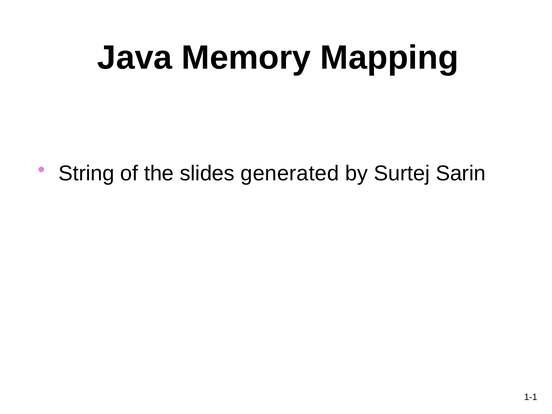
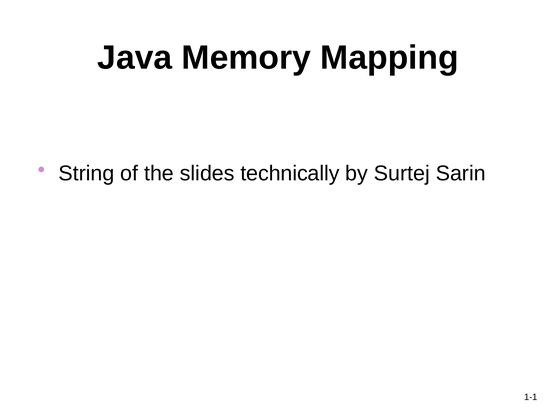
generated: generated -> technically
